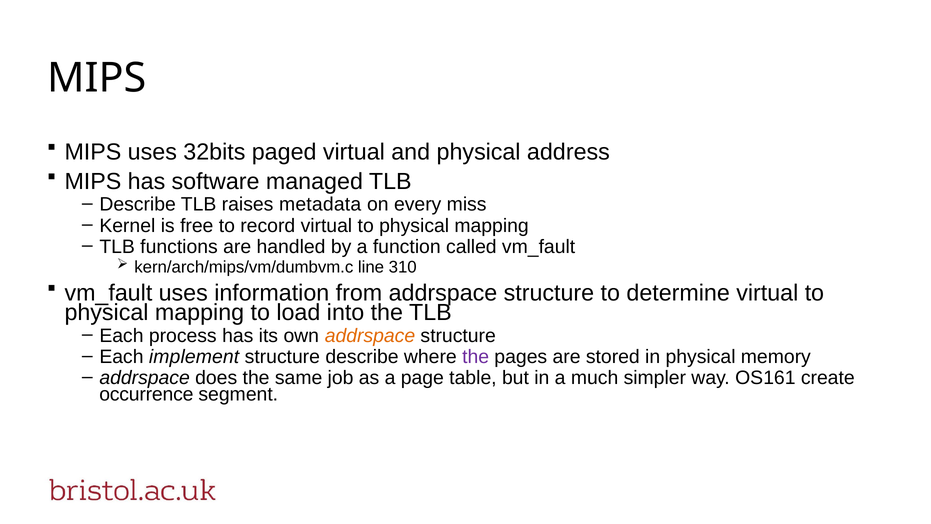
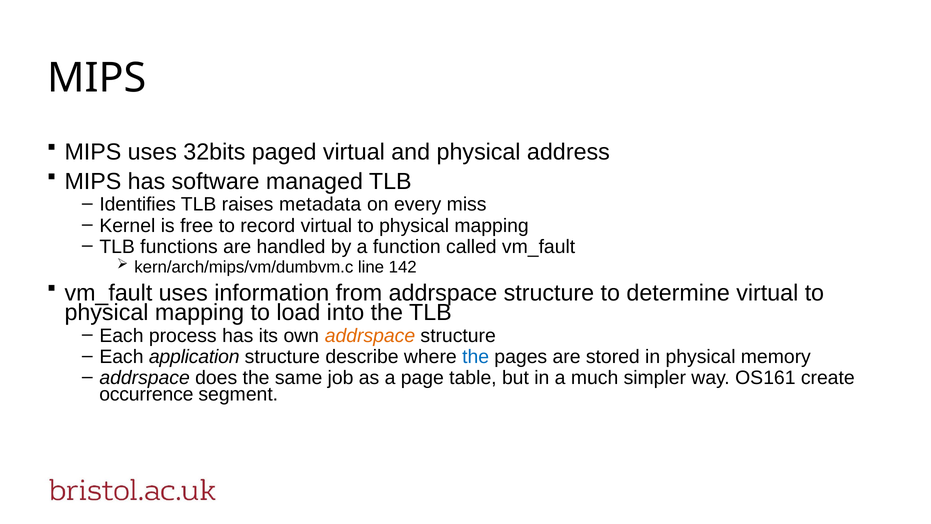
Describe at (138, 204): Describe -> Identifies
310: 310 -> 142
implement: implement -> application
the at (476, 357) colour: purple -> blue
